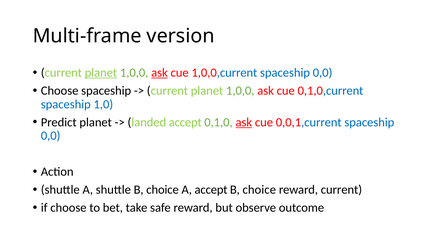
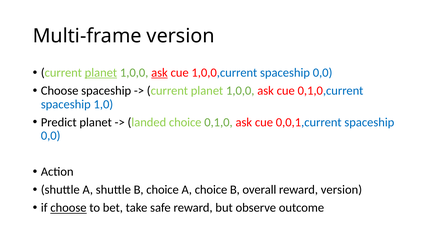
landed accept: accept -> choice
ask at (244, 122) underline: present -> none
A accept: accept -> choice
choice at (259, 190): choice -> overall
reward current: current -> version
choose at (68, 208) underline: none -> present
